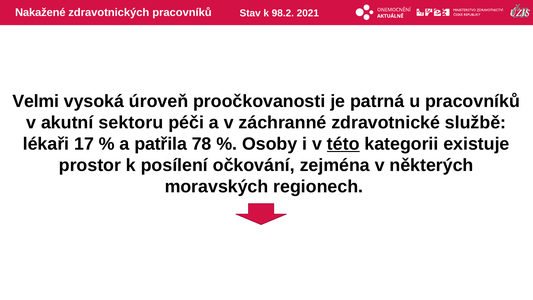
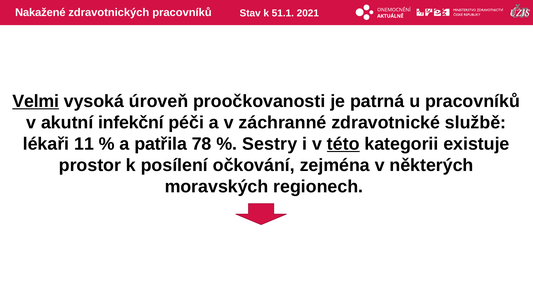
98.2: 98.2 -> 51.1
Velmi underline: none -> present
sektoru: sektoru -> infekční
17: 17 -> 11
Osoby: Osoby -> Sestry
